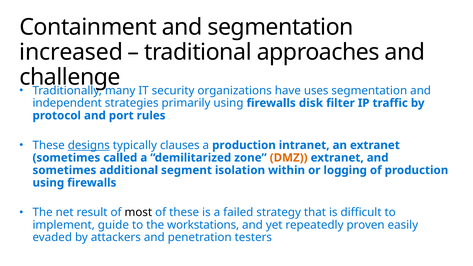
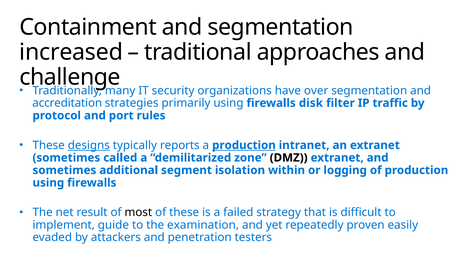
uses: uses -> over
independent: independent -> accreditation
clauses: clauses -> reports
production at (244, 145) underline: none -> present
DMZ colour: orange -> black
workstations: workstations -> examination
